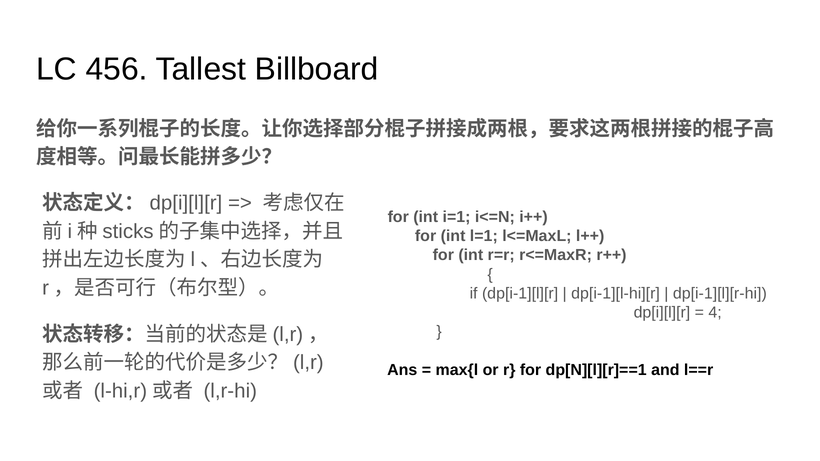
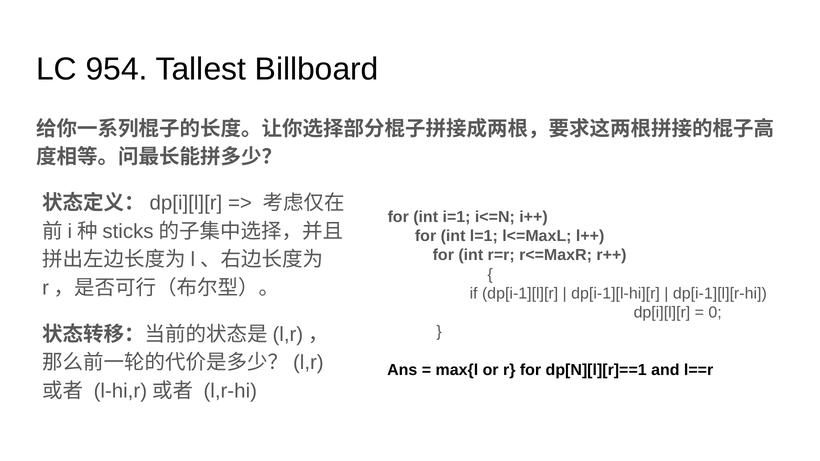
456: 456 -> 954
4: 4 -> 0
